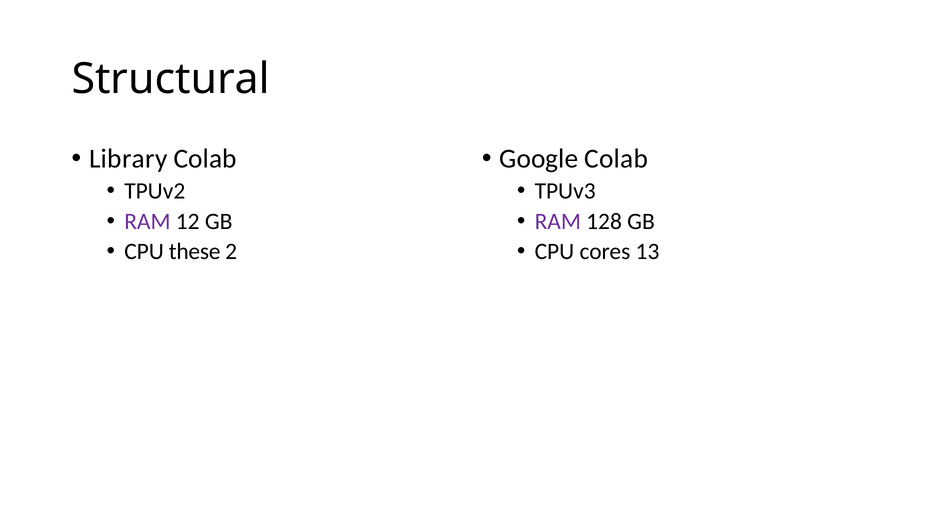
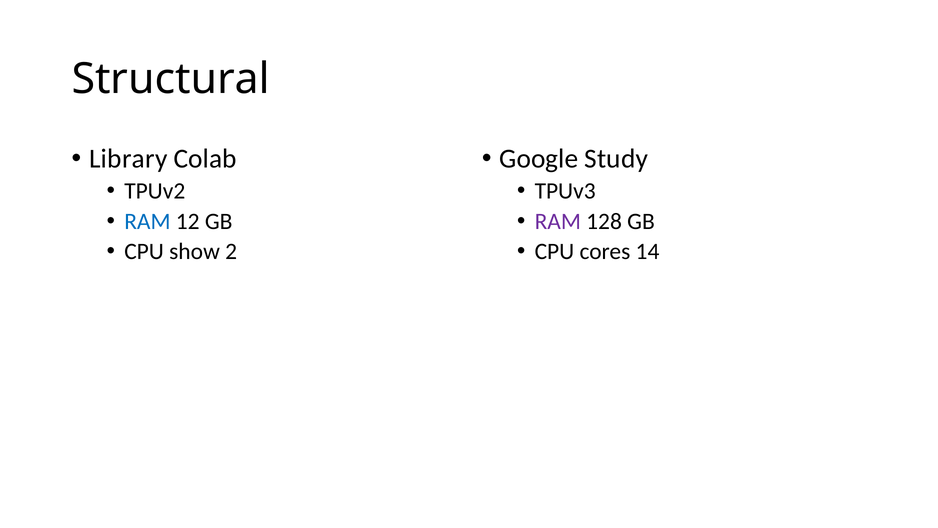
Google Colab: Colab -> Study
RAM at (147, 221) colour: purple -> blue
these: these -> show
13: 13 -> 14
